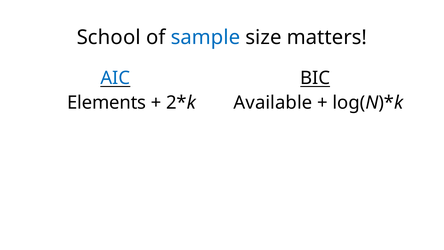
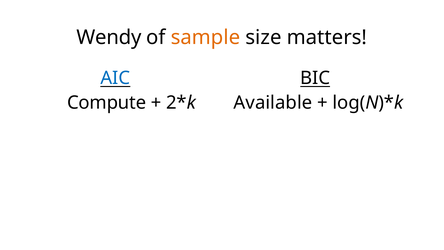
School: School -> Wendy
sample colour: blue -> orange
Elements: Elements -> Compute
